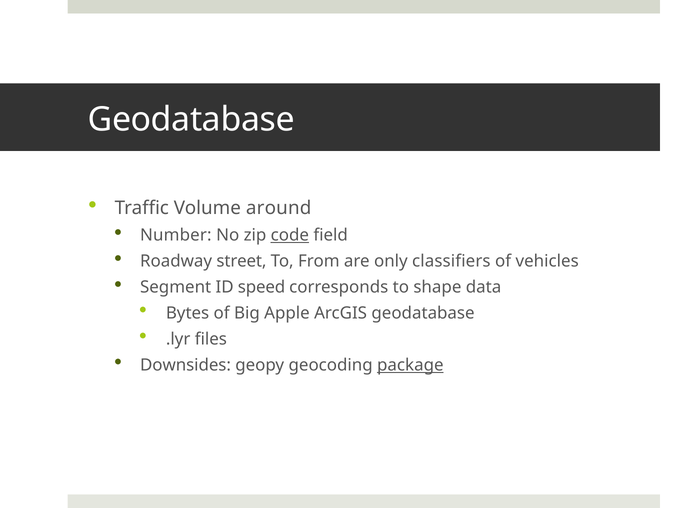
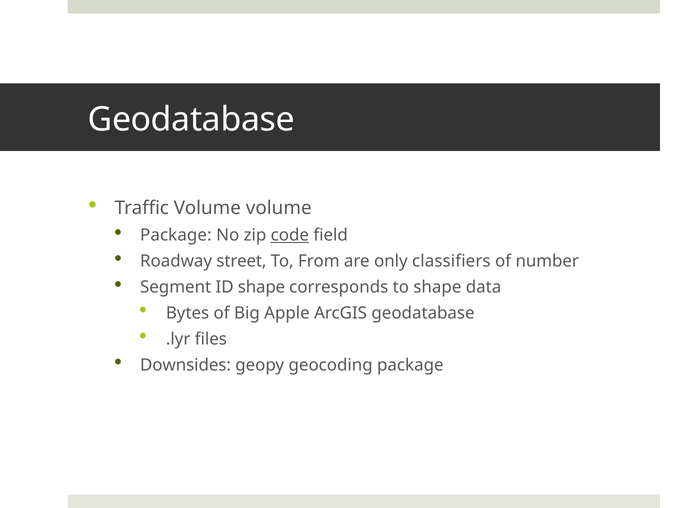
Volume around: around -> volume
Number at (176, 235): Number -> Package
vehicles: vehicles -> number
ID speed: speed -> shape
package at (410, 365) underline: present -> none
